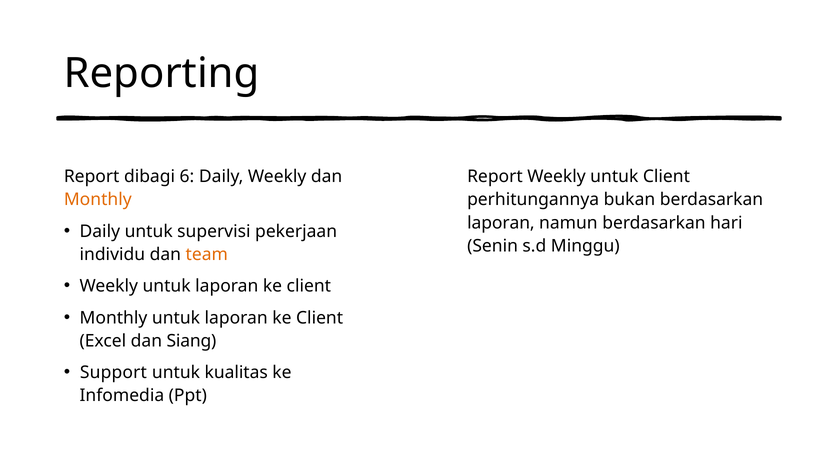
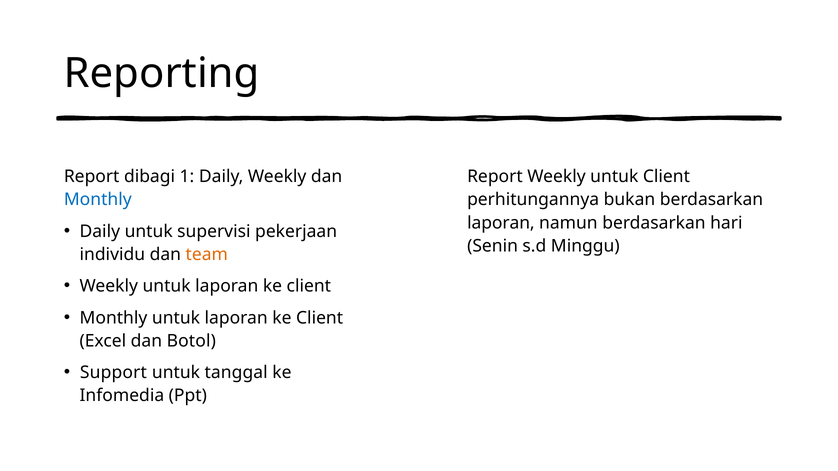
6: 6 -> 1
Monthly at (98, 200) colour: orange -> blue
Siang: Siang -> Botol
kualitas: kualitas -> tanggal
